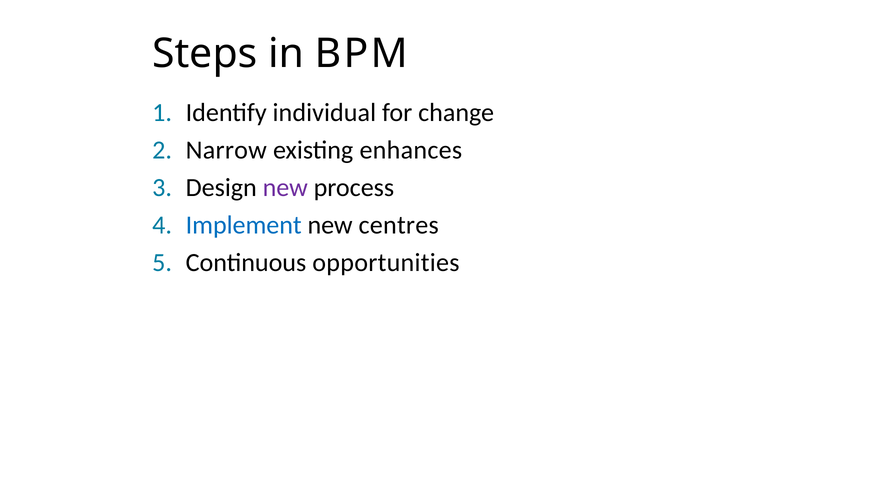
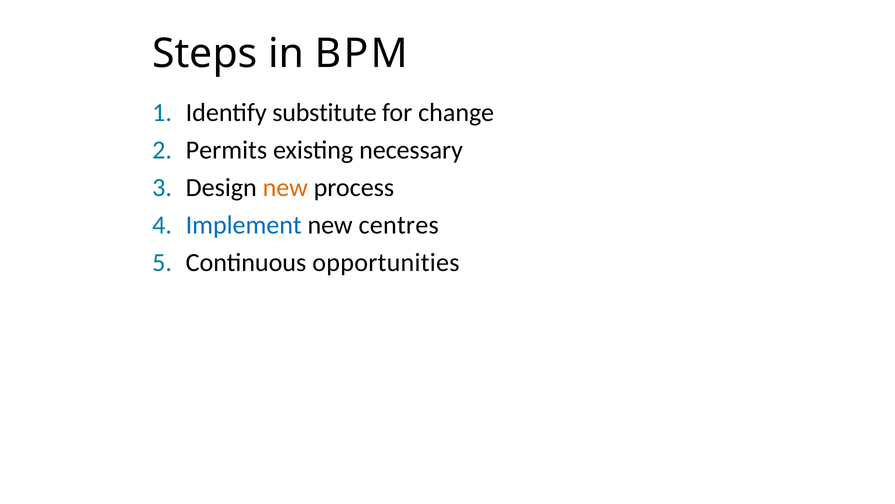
individual: individual -> substitute
Narrow: Narrow -> Permits
enhances: enhances -> necessary
new at (285, 187) colour: purple -> orange
